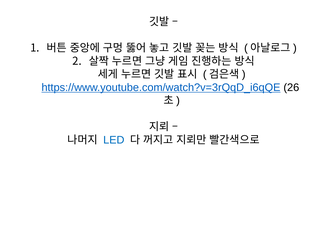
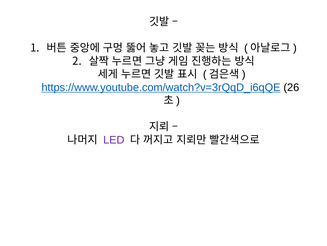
LED colour: blue -> purple
